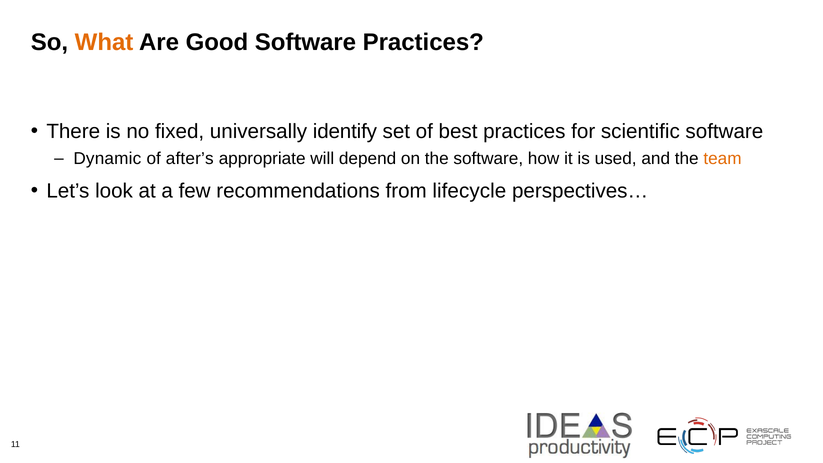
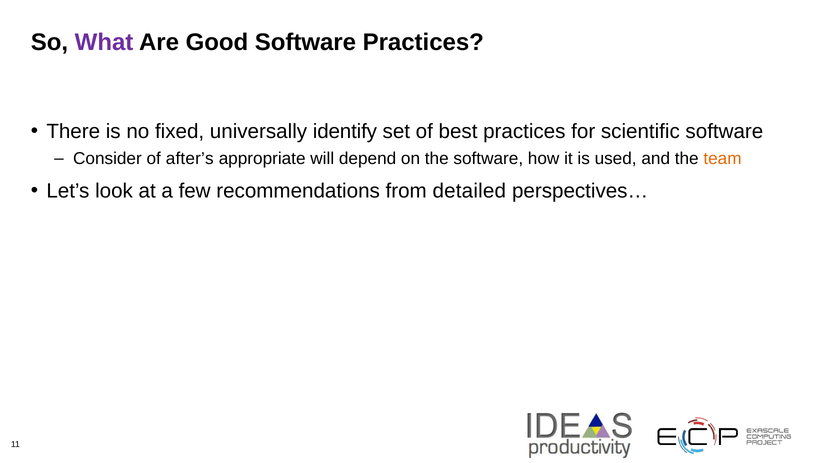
What colour: orange -> purple
Dynamic: Dynamic -> Consider
lifecycle: lifecycle -> detailed
